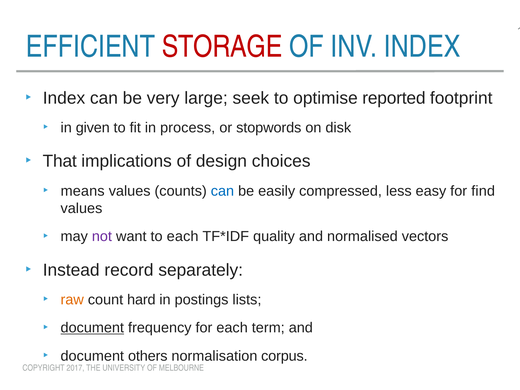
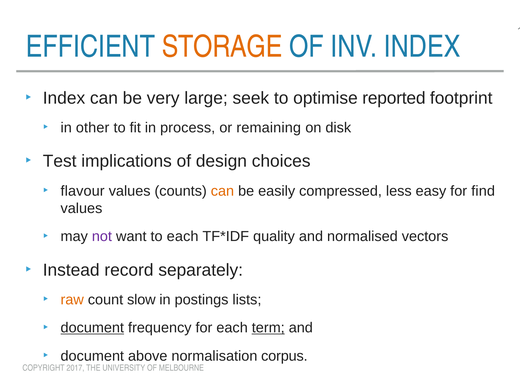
STORAGE colour: red -> orange
given: given -> other
stopwords: stopwords -> remaining
That: That -> Test
means: means -> flavour
can at (222, 191) colour: blue -> orange
hard: hard -> slow
term underline: none -> present
others: others -> above
